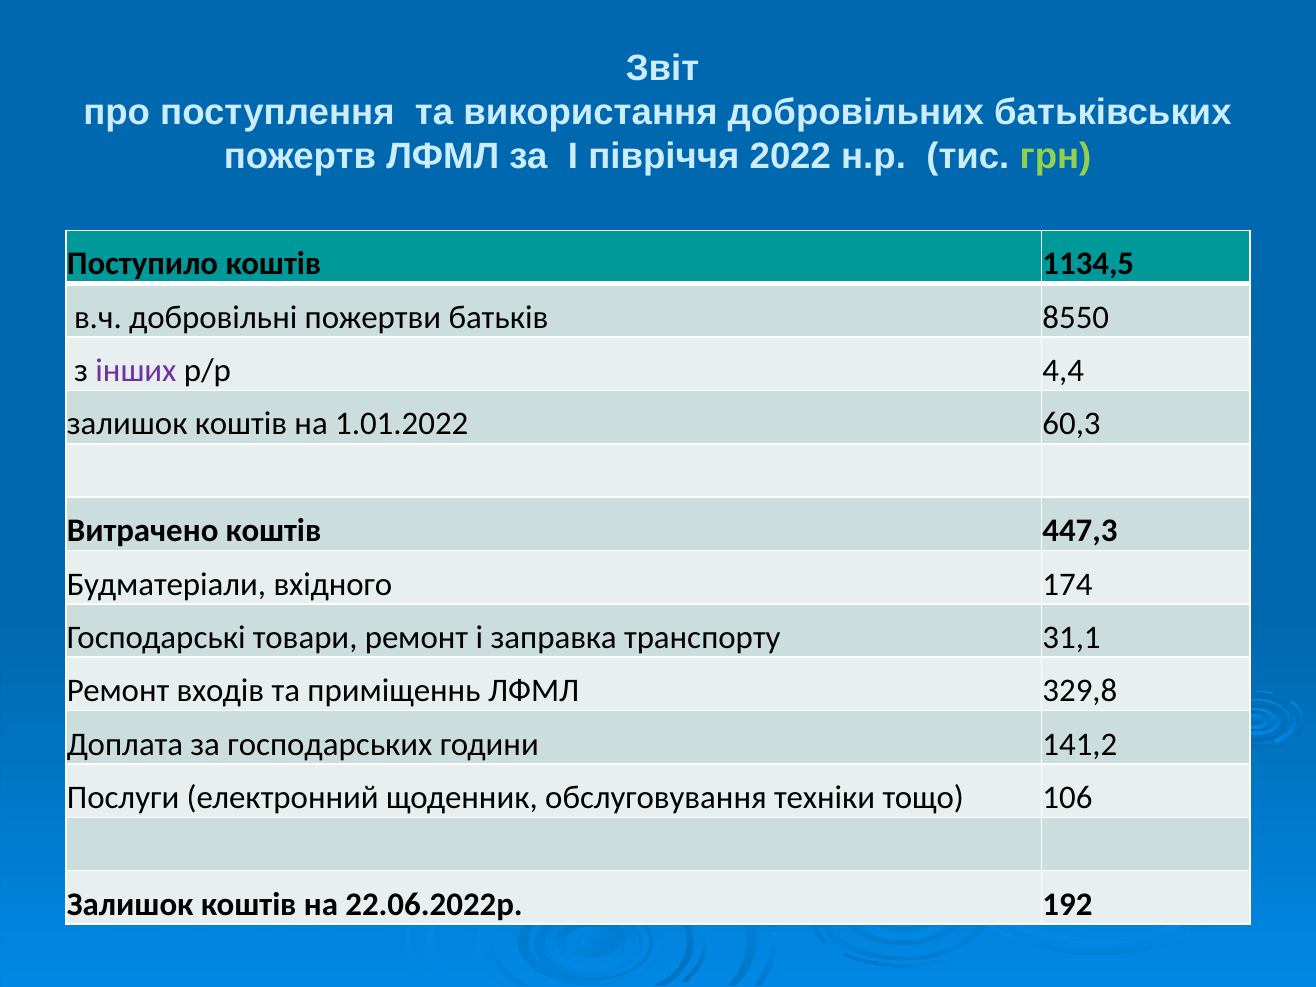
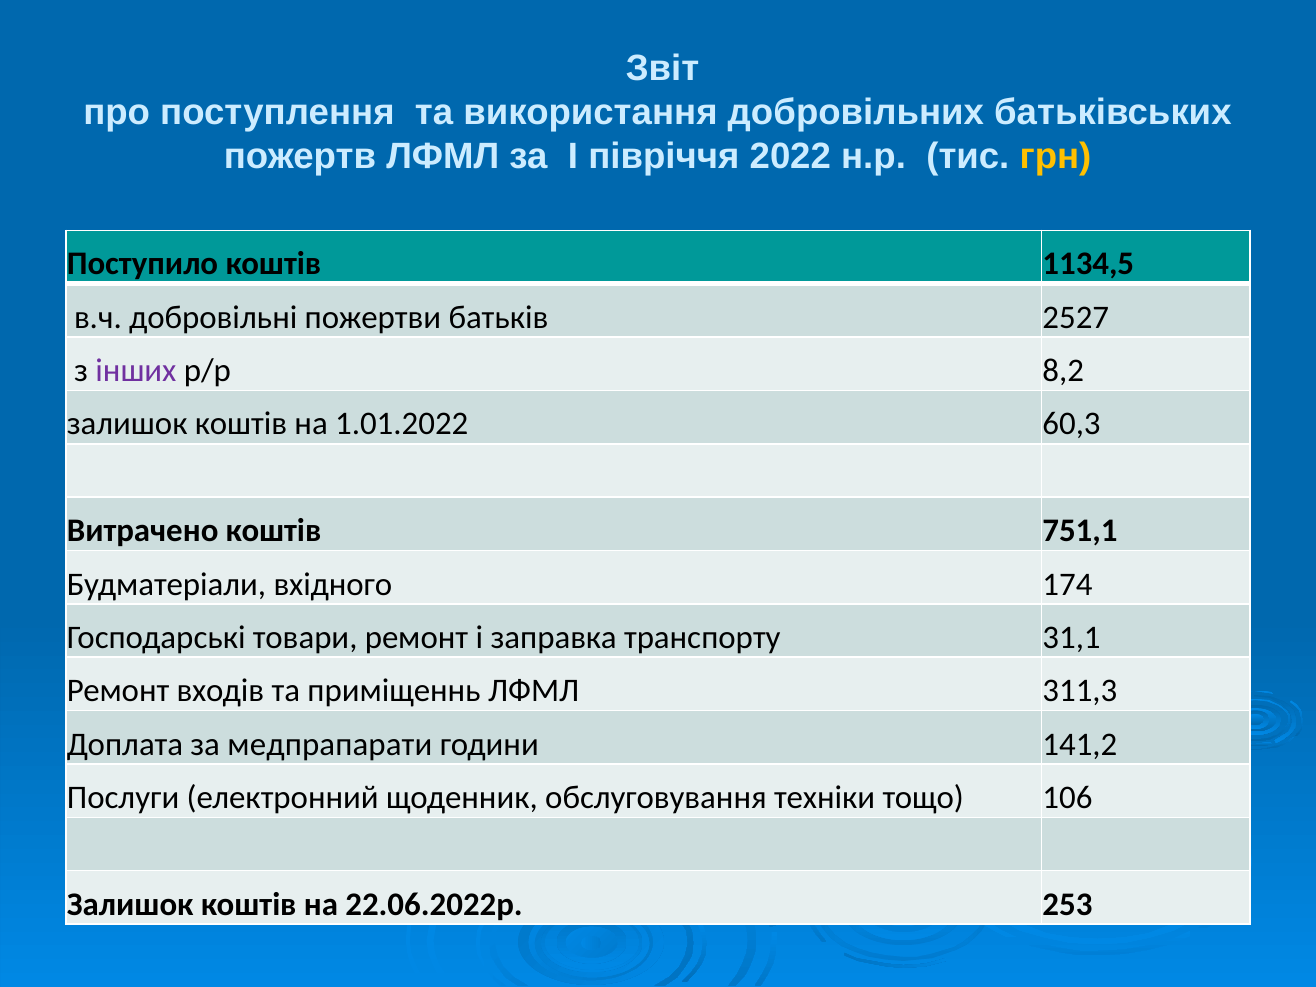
грн colour: light green -> yellow
8550: 8550 -> 2527
4,4: 4,4 -> 8,2
447,3: 447,3 -> 751,1
329,8: 329,8 -> 311,3
господарських: господарських -> медпрапарати
192: 192 -> 253
